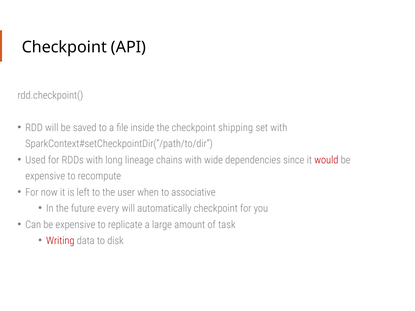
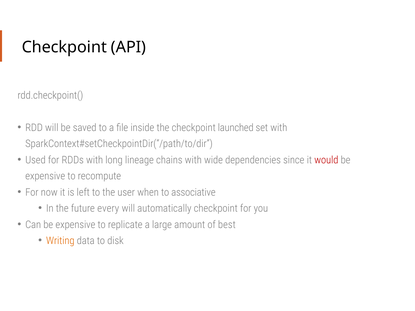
shipping: shipping -> launched
task: task -> best
Writing colour: red -> orange
